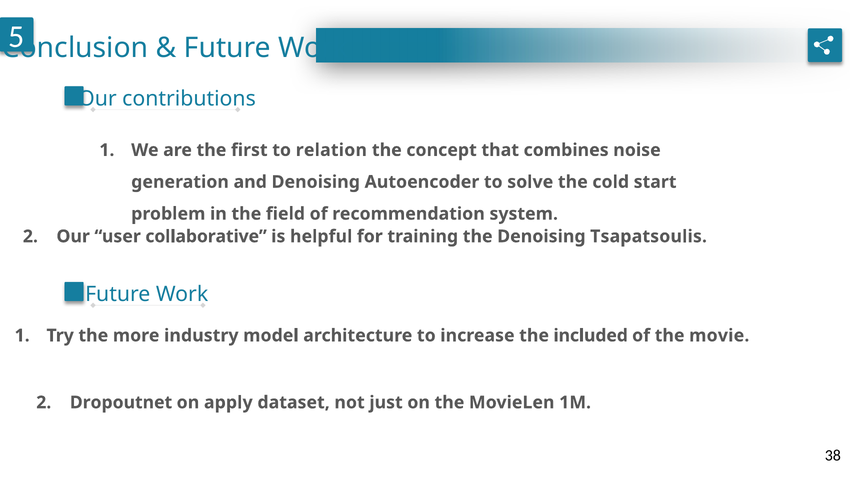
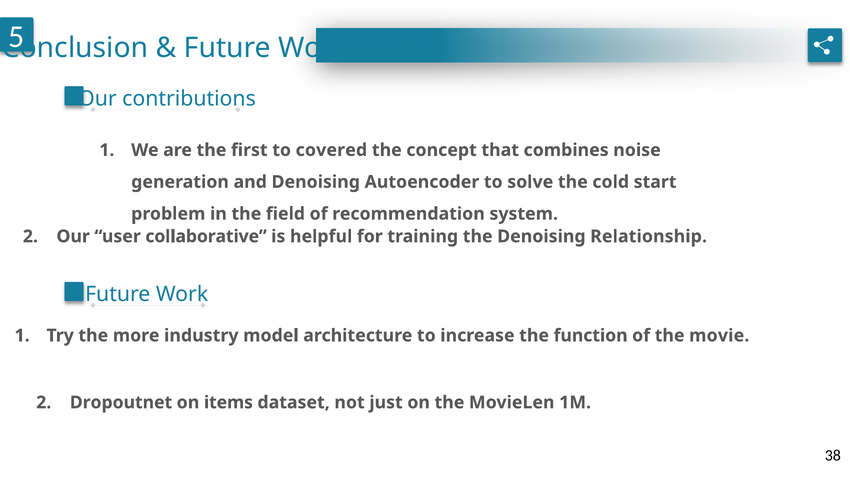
relation: relation -> covered
Tsapatsoulis: Tsapatsoulis -> Relationship
included: included -> function
apply: apply -> items
